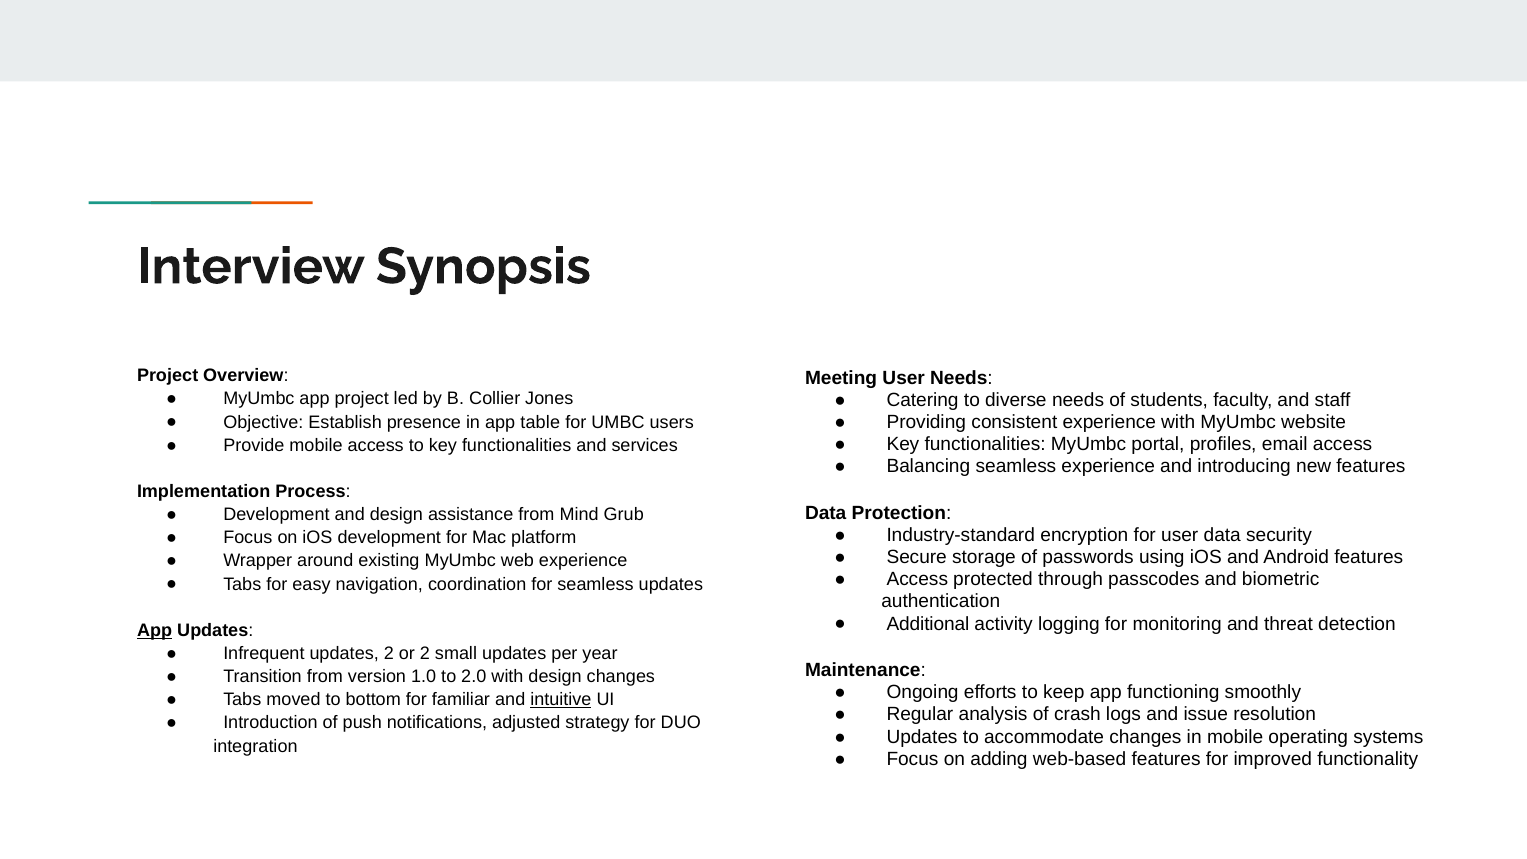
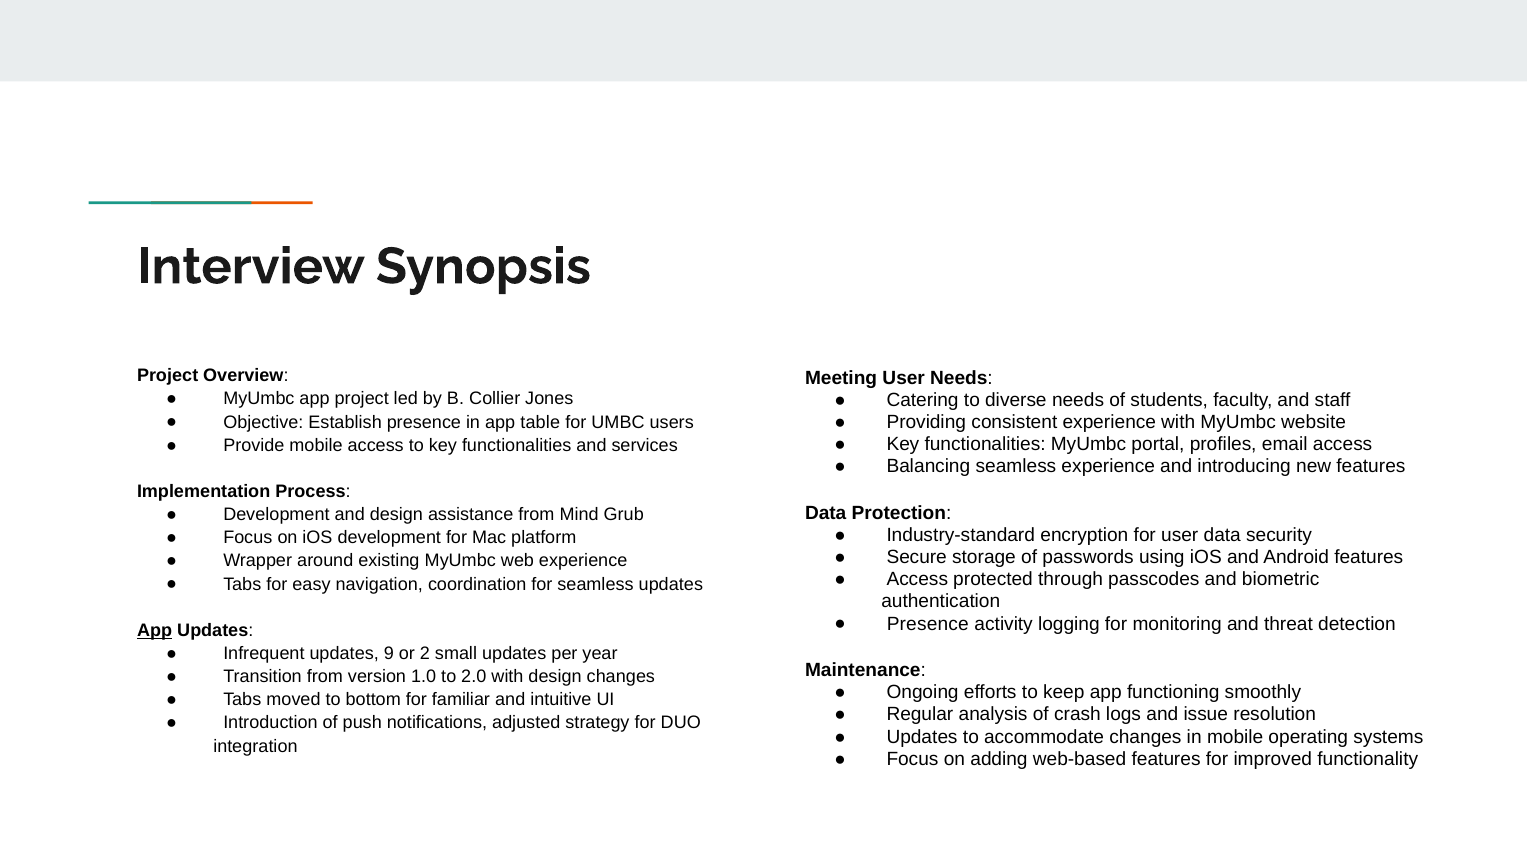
Additional at (928, 624): Additional -> Presence
updates 2: 2 -> 9
intuitive underline: present -> none
